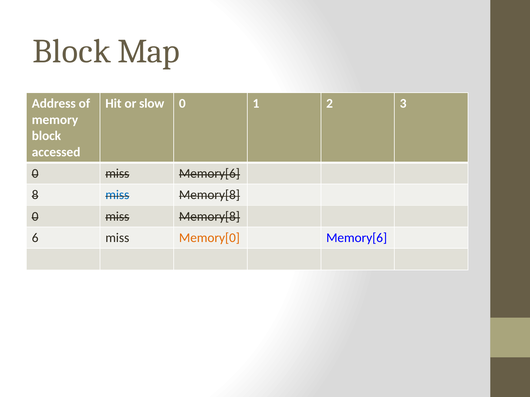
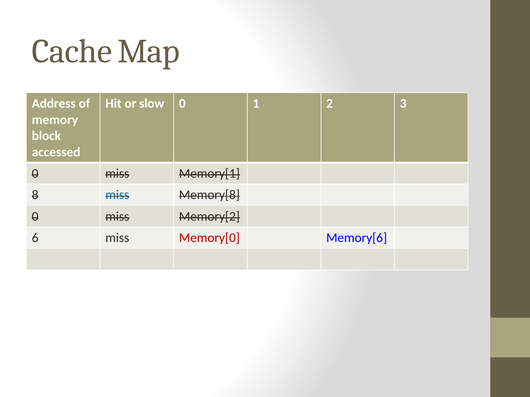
Block at (72, 51): Block -> Cache
miss Memory[6: Memory[6 -> Memory[1
0 miss Memory[8: Memory[8 -> Memory[2
Memory[0 colour: orange -> red
